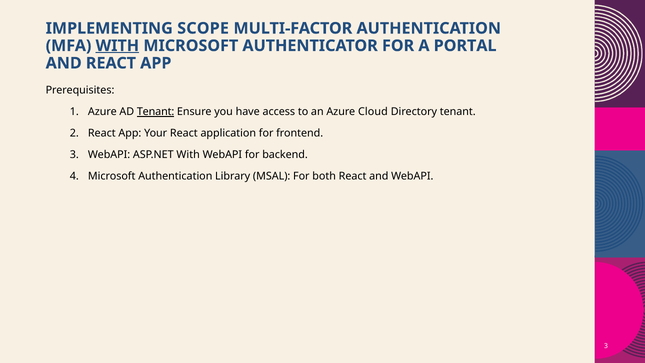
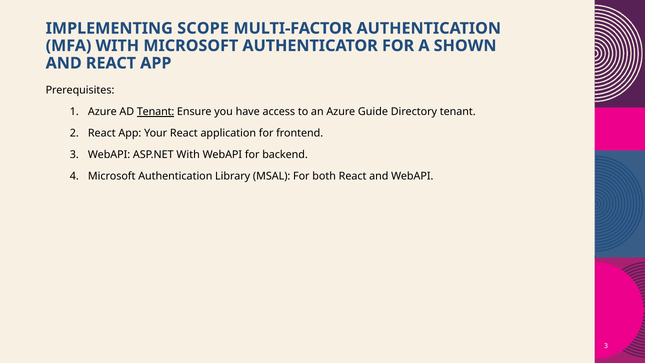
WITH at (117, 46) underline: present -> none
PORTAL: PORTAL -> SHOWN
Cloud: Cloud -> Guide
